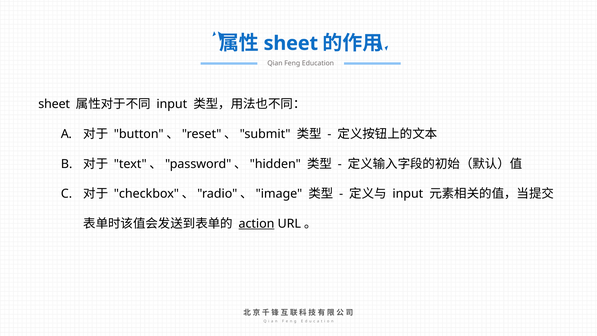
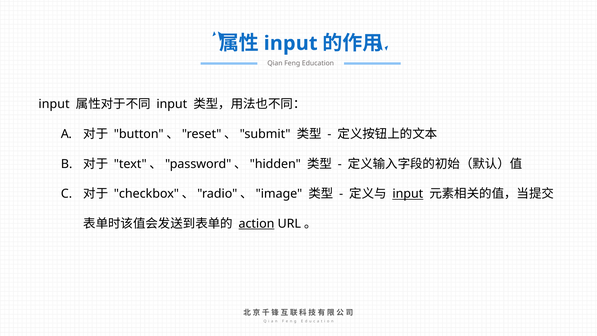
sheet at (291, 43): sheet -> input
sheet at (54, 104): sheet -> input
input at (408, 194) underline: none -> present
